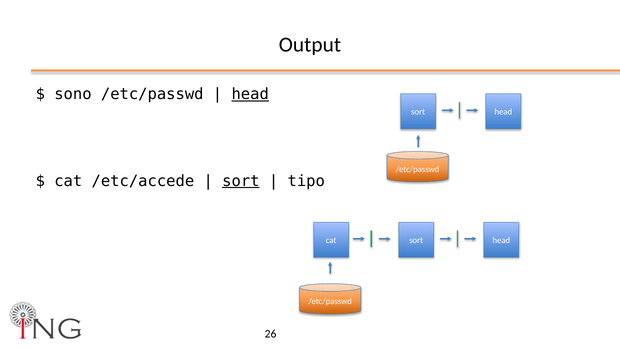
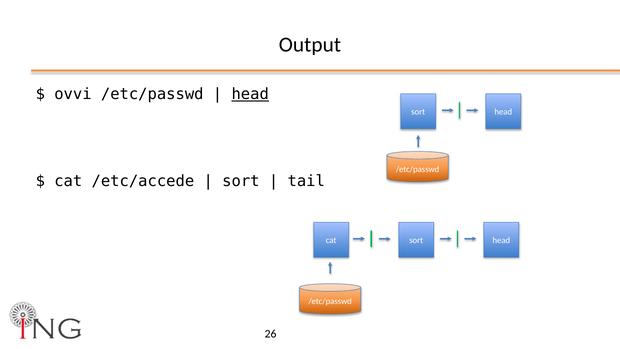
sono: sono -> ovvi
sort at (241, 181) underline: present -> none
tipo: tipo -> tail
